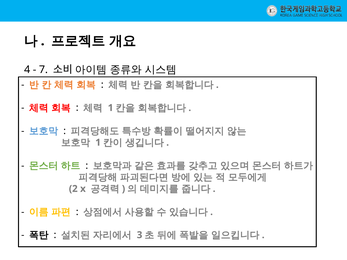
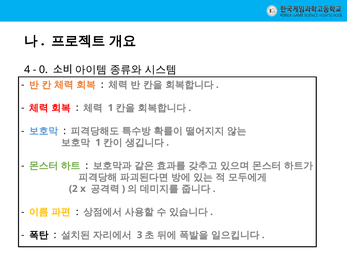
7: 7 -> 0
